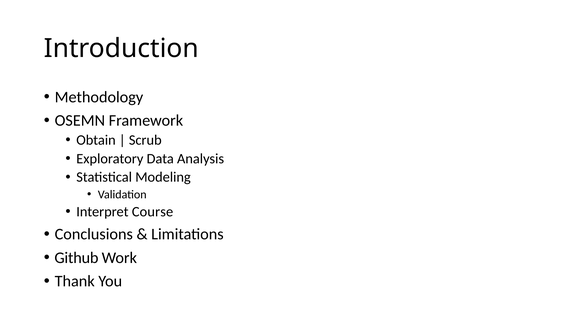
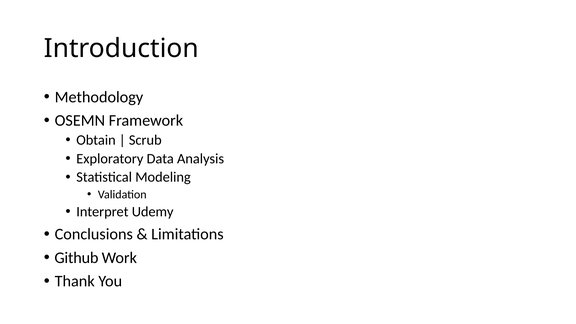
Course: Course -> Udemy
